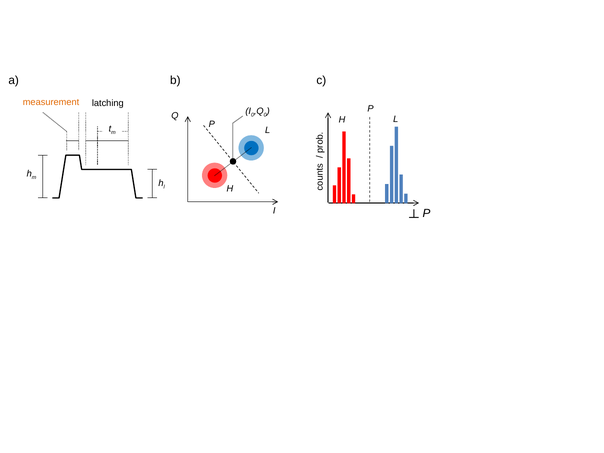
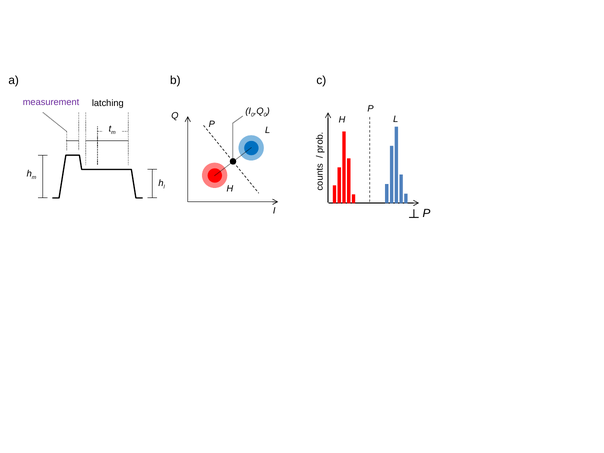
measurement colour: orange -> purple
